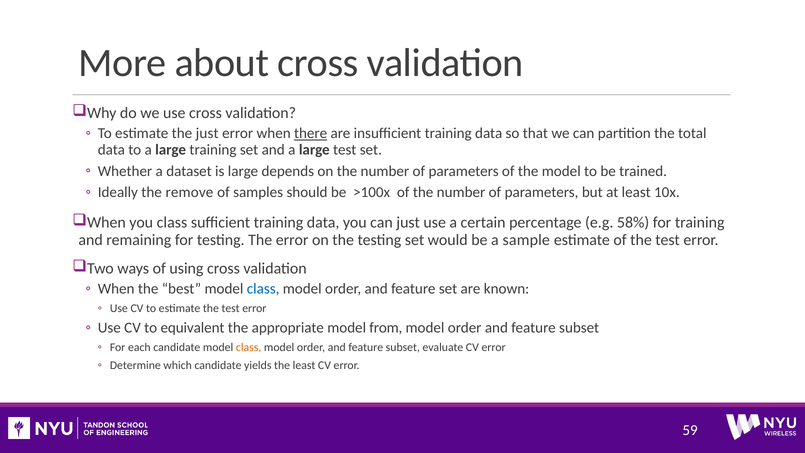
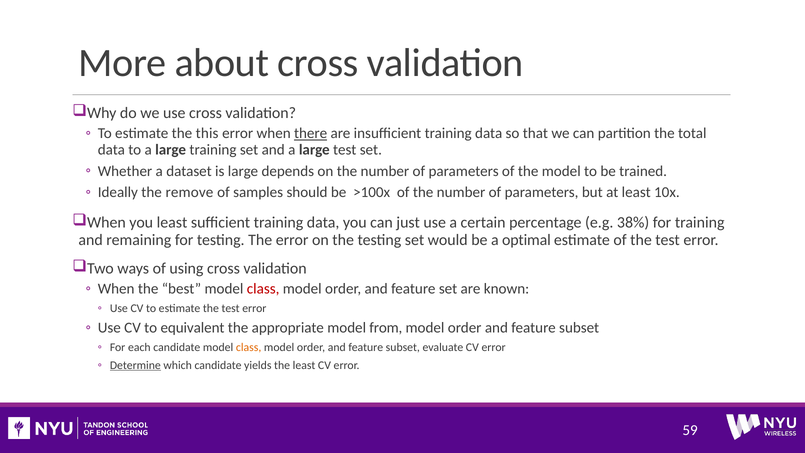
the just: just -> this
you class: class -> least
58%: 58% -> 38%
sample: sample -> optimal
class at (263, 289) colour: blue -> red
Determine underline: none -> present
